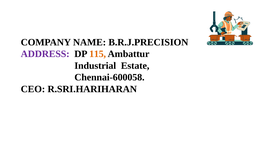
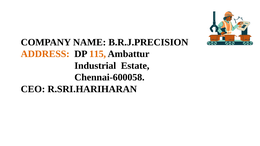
ADDRESS colour: purple -> orange
